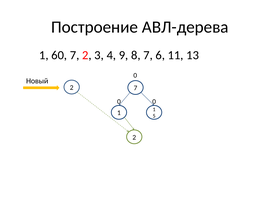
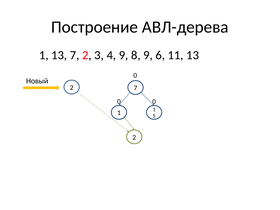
1 60: 60 -> 13
8 7: 7 -> 9
